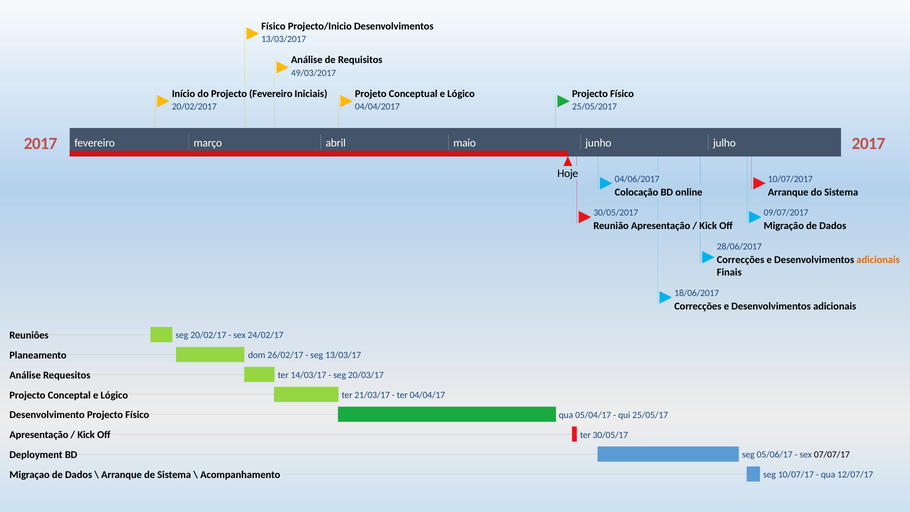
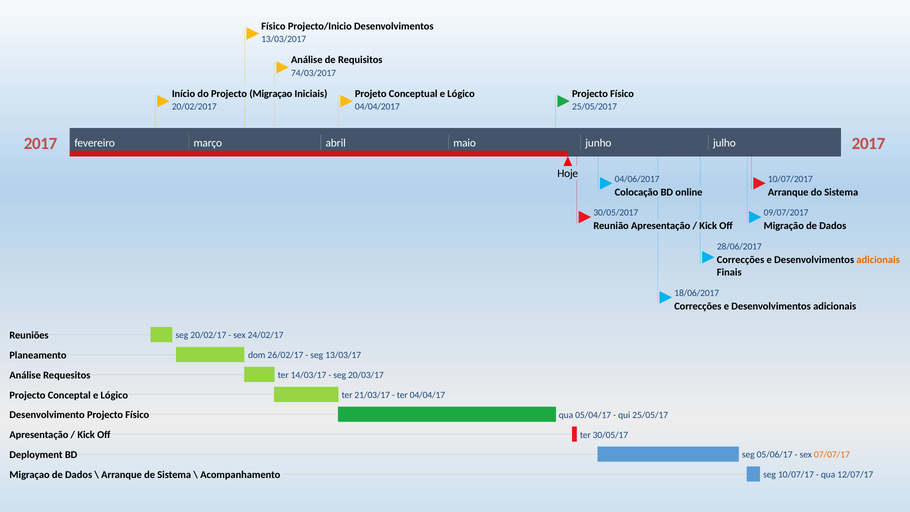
49/03/2017: 49/03/2017 -> 74/03/2017
Projecto Fevereiro: Fevereiro -> Migraçao
07/07/17 colour: black -> orange
